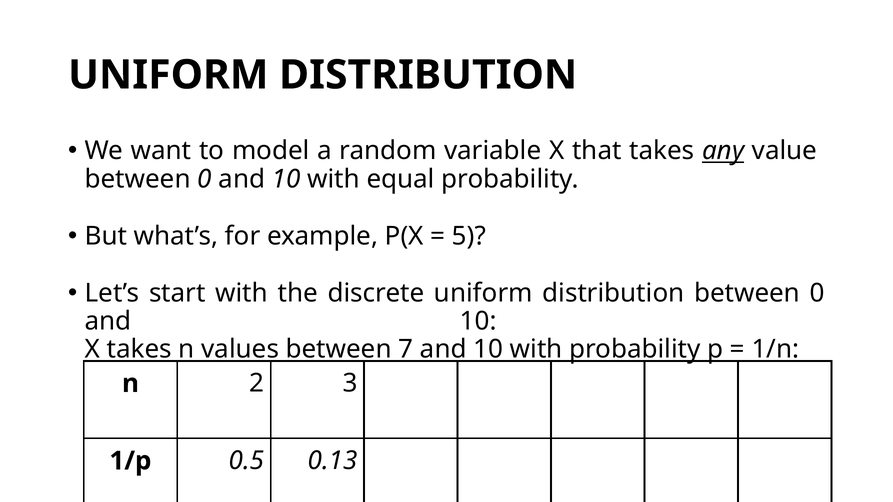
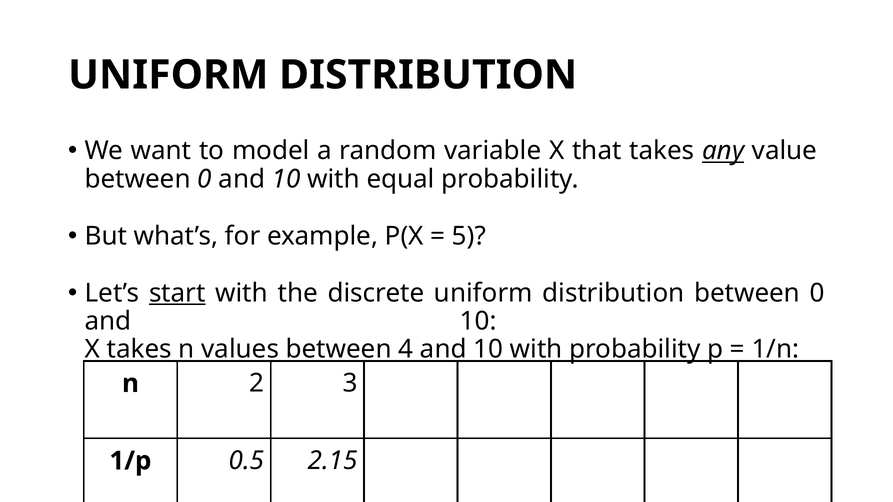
start underline: none -> present
7: 7 -> 4
0.13: 0.13 -> 2.15
